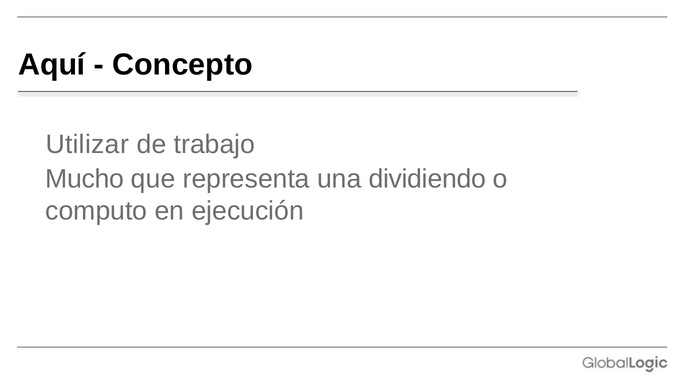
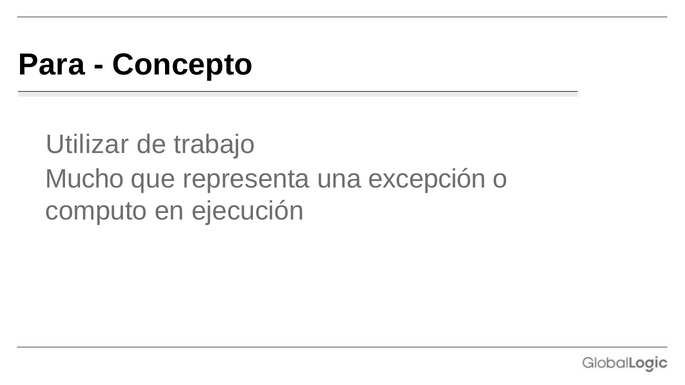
Aquí: Aquí -> Para
dividiendo: dividiendo -> excepción
